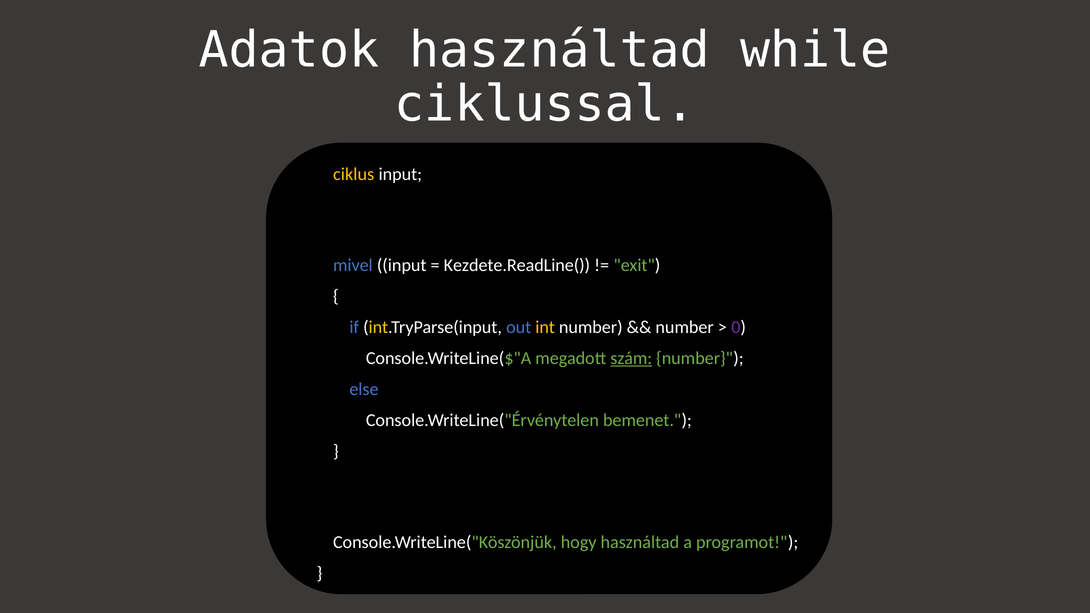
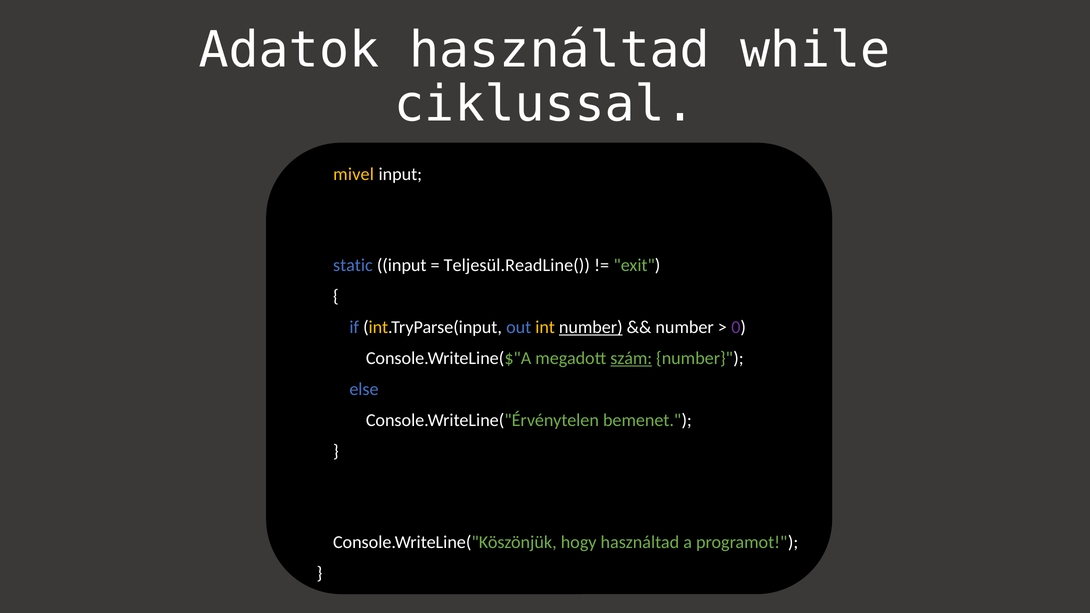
ciklus: ciklus -> mivel
mivel: mivel -> static
Kezdete.ReadLine(: Kezdete.ReadLine( -> Teljesül.ReadLine(
number at (591, 327) underline: none -> present
